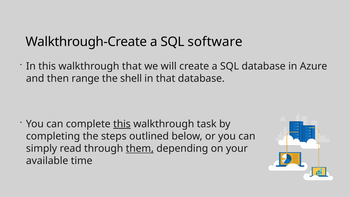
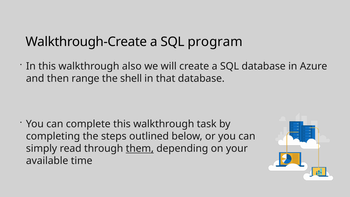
software: software -> program
walkthrough that: that -> also
this at (122, 124) underline: present -> none
